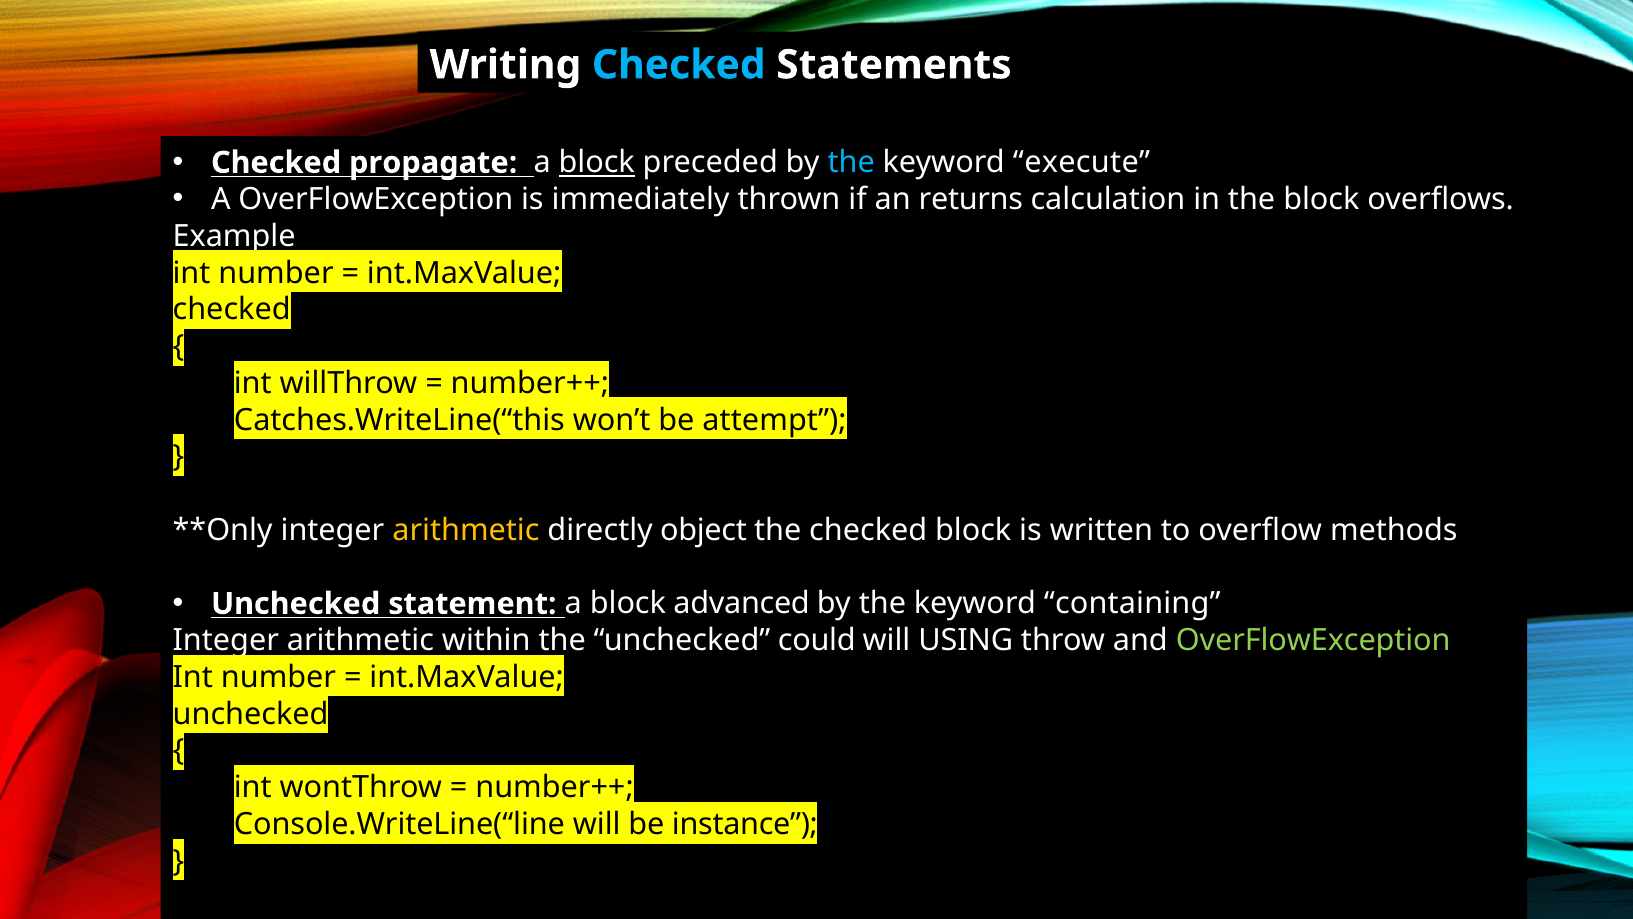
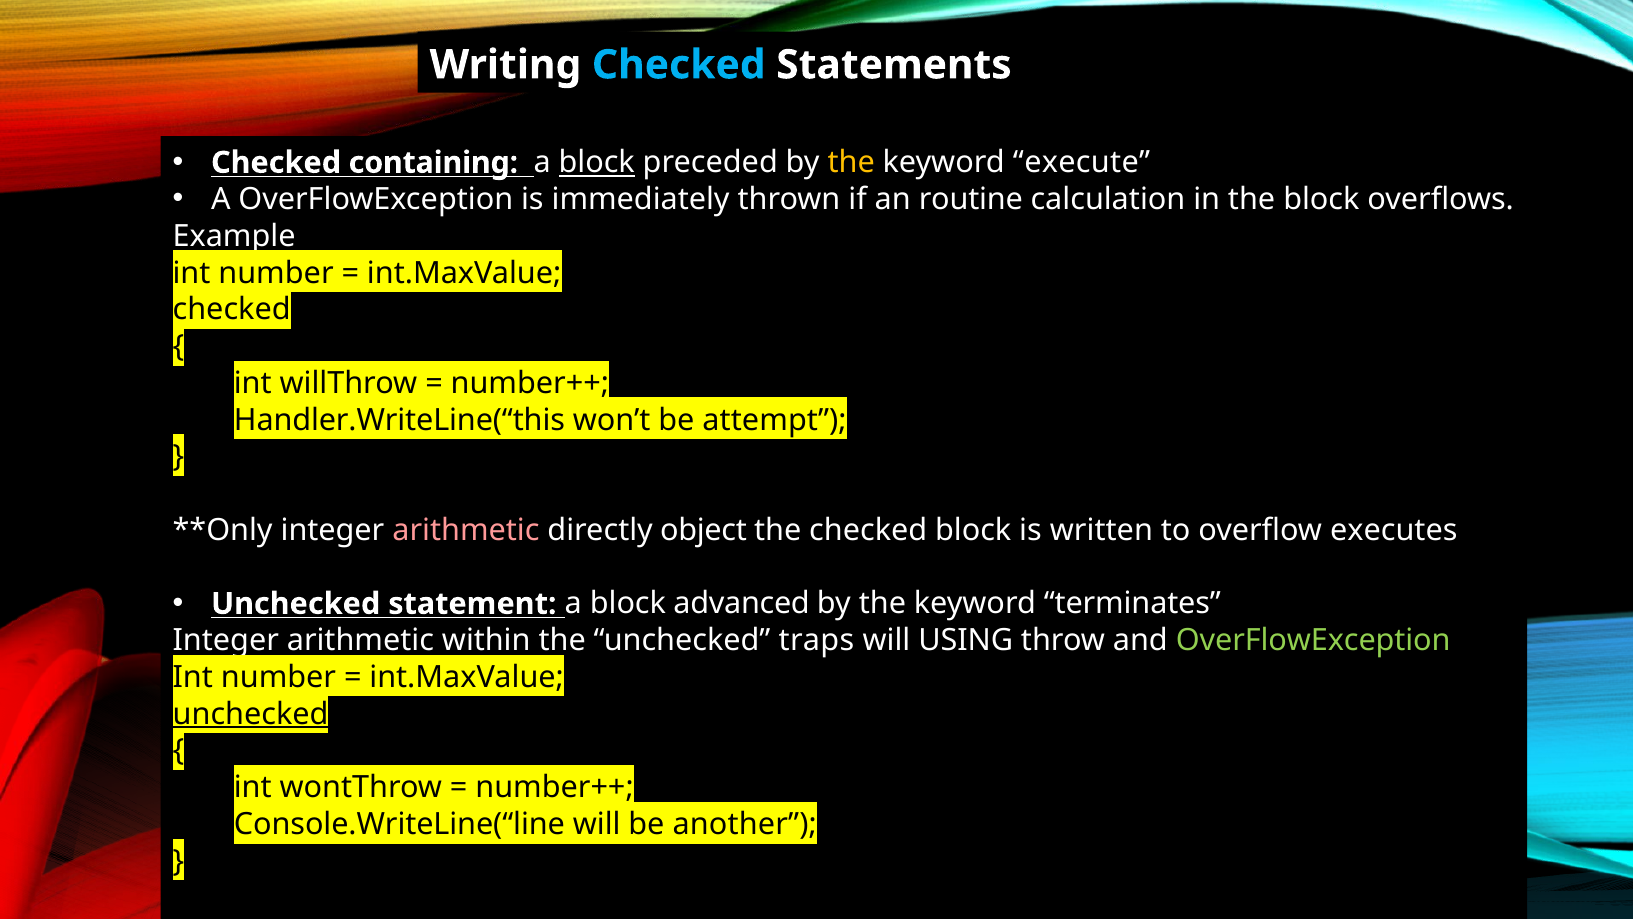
propagate: propagate -> containing
the at (851, 163) colour: light blue -> yellow
returns: returns -> routine
Catches.WriteLine(“this: Catches.WriteLine(“this -> Handler.WriteLine(“this
arithmetic at (466, 530) colour: yellow -> pink
methods: methods -> executes
containing: containing -> terminates
could: could -> traps
unchecked at (251, 714) underline: none -> present
instance: instance -> another
